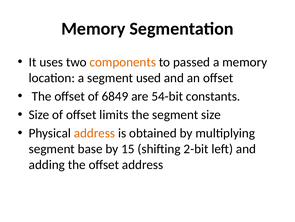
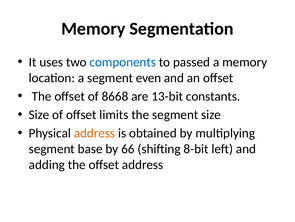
components colour: orange -> blue
used: used -> even
6849: 6849 -> 8668
54-bit: 54-bit -> 13-bit
15: 15 -> 66
2-bit: 2-bit -> 8-bit
